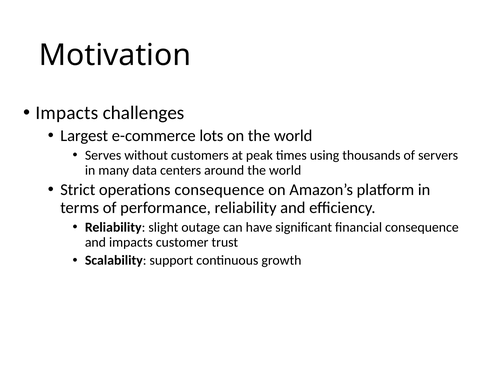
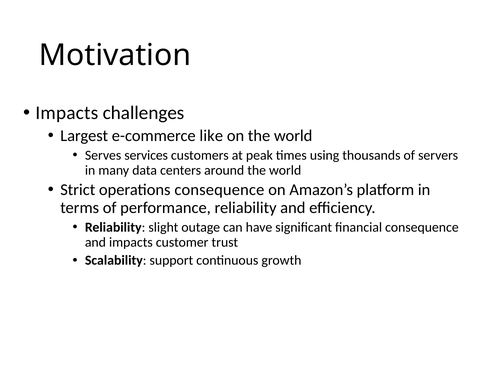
lots: lots -> like
without: without -> services
